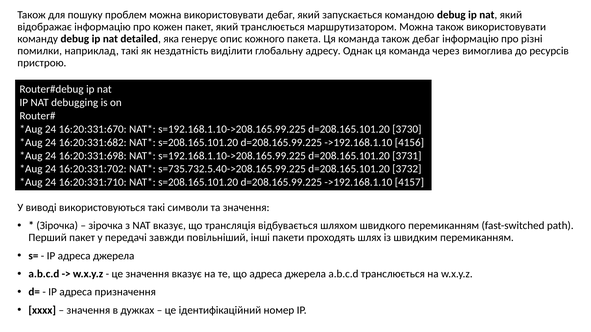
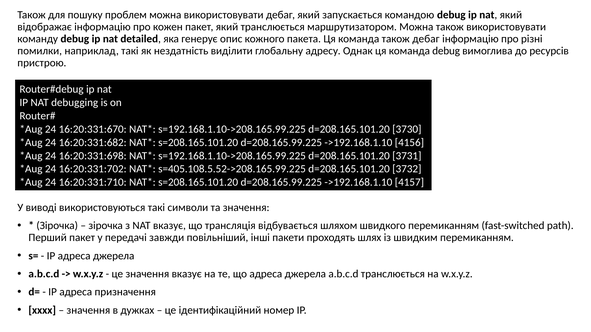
команда через: через -> debug
s=735.732.5.40->208.165.99.225: s=735.732.5.40->208.165.99.225 -> s=405.108.5.52->208.165.99.225
